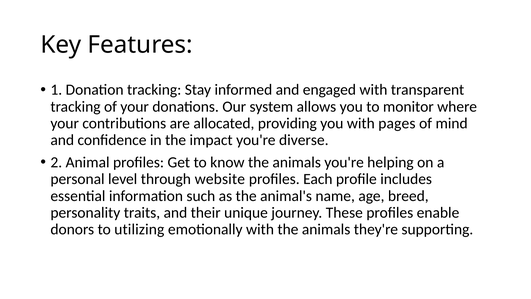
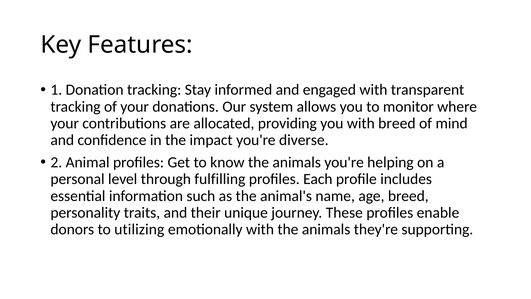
with pages: pages -> breed
website: website -> fulfilling
